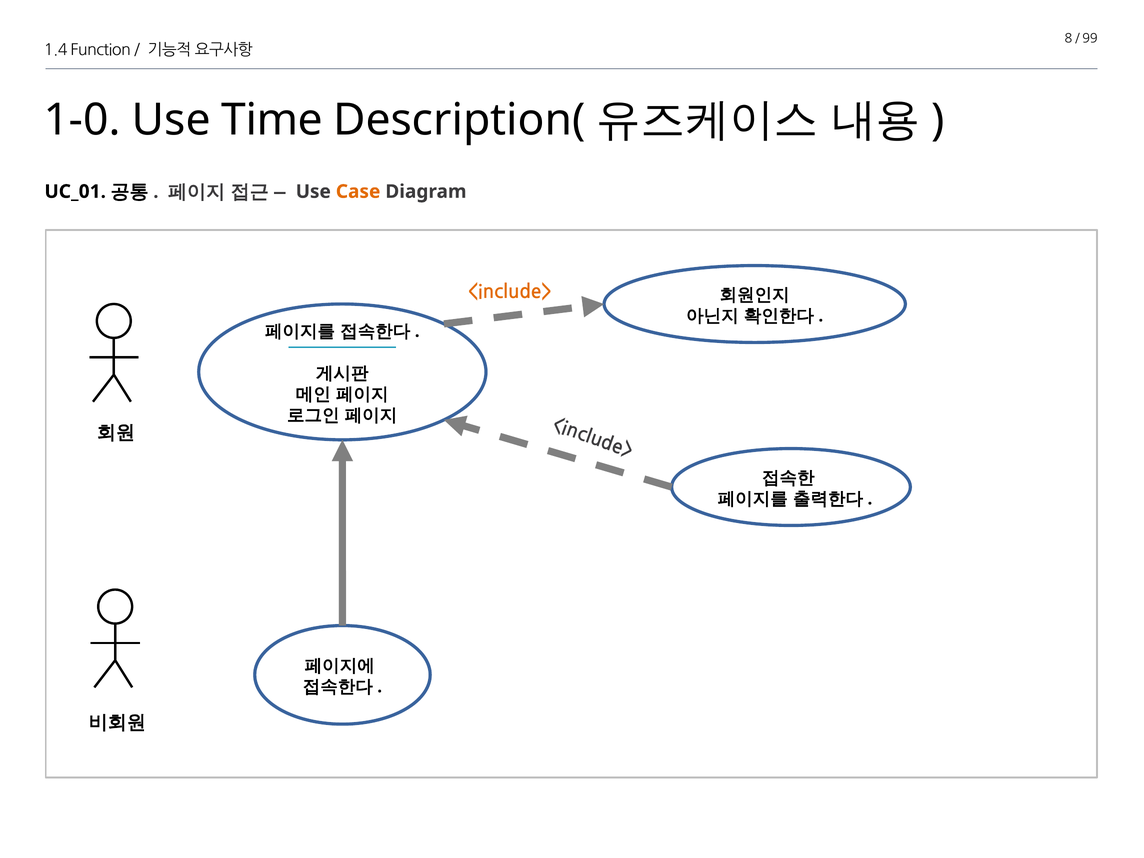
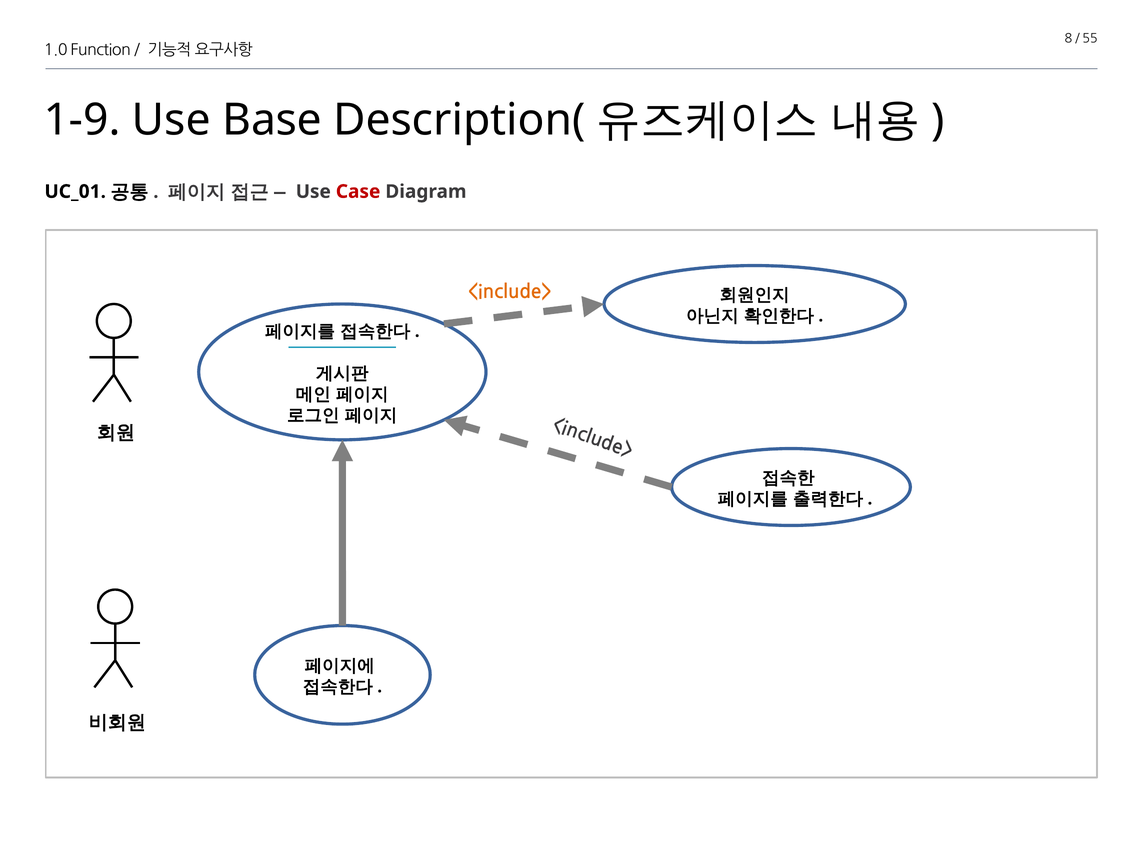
99: 99 -> 55
1.4: 1.4 -> 1.0
1-0: 1-0 -> 1-9
Time: Time -> Base
Case colour: orange -> red
